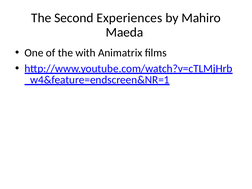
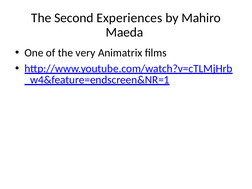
with: with -> very
